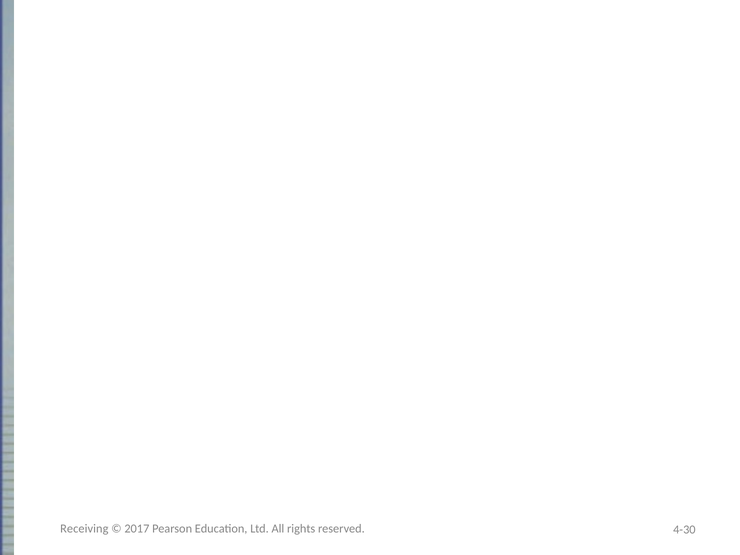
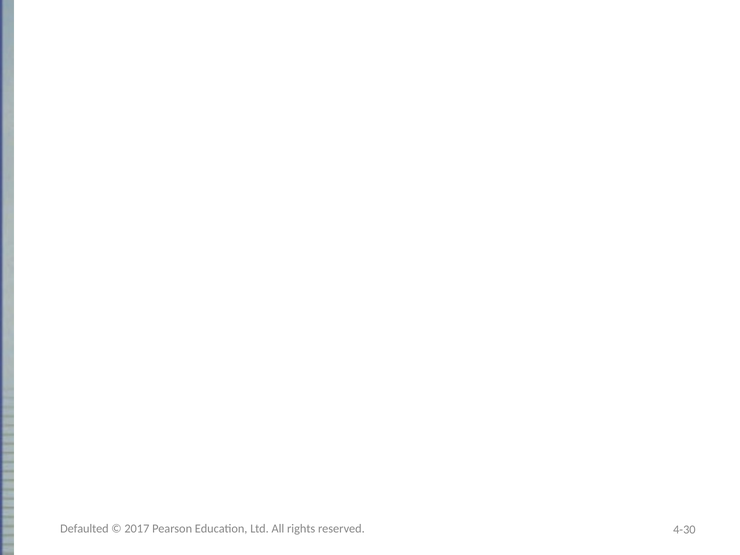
Receiving: Receiving -> Defaulted
